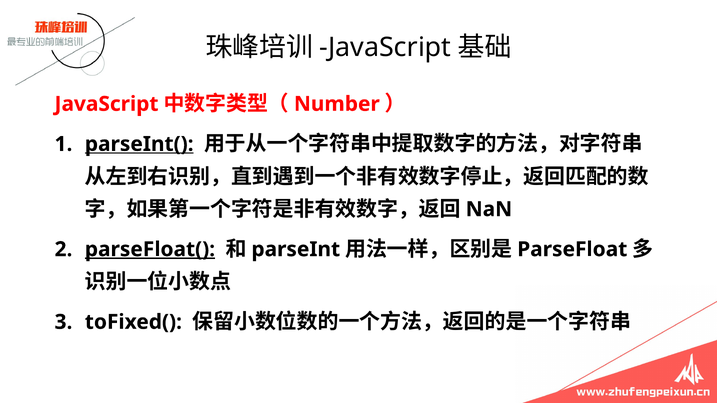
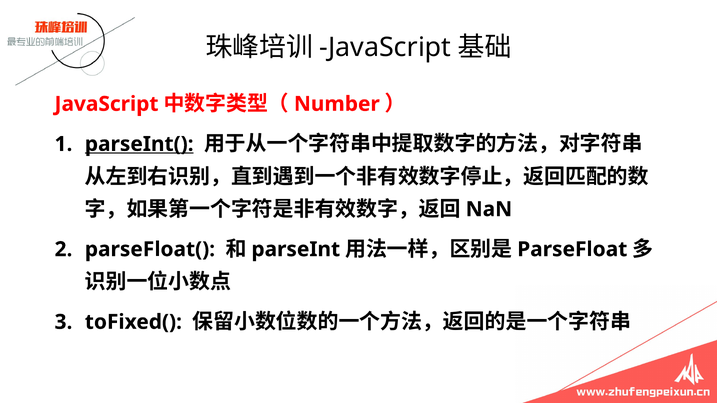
parseFloat( underline: present -> none
